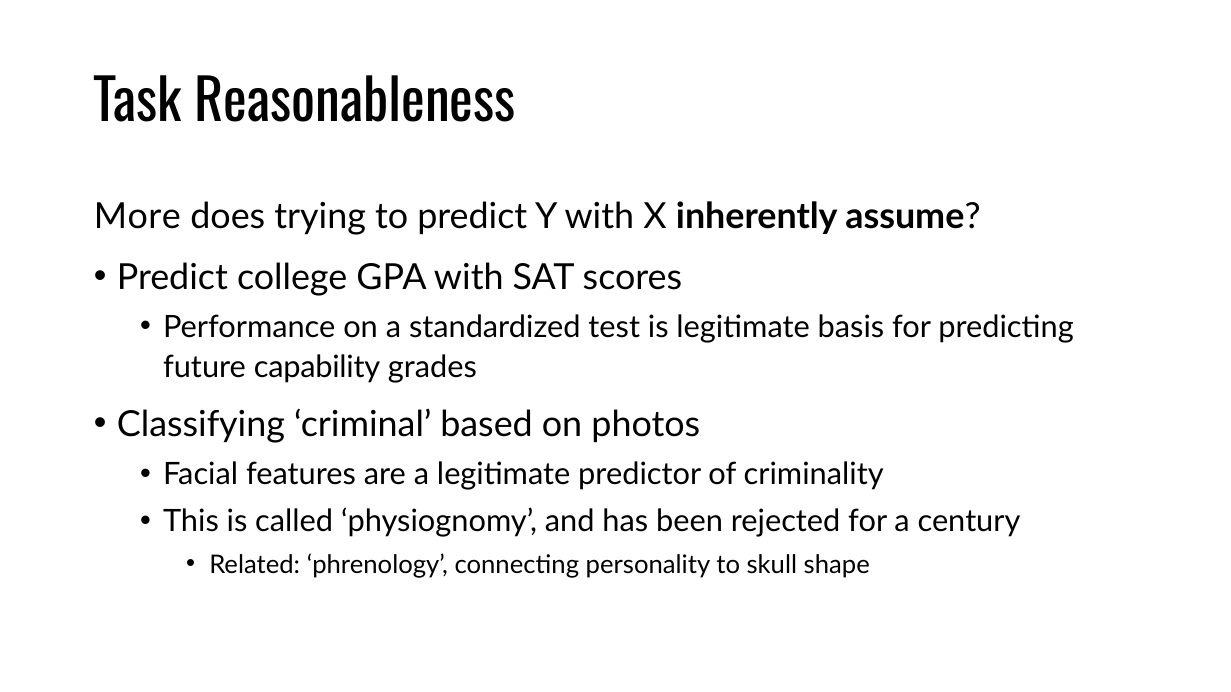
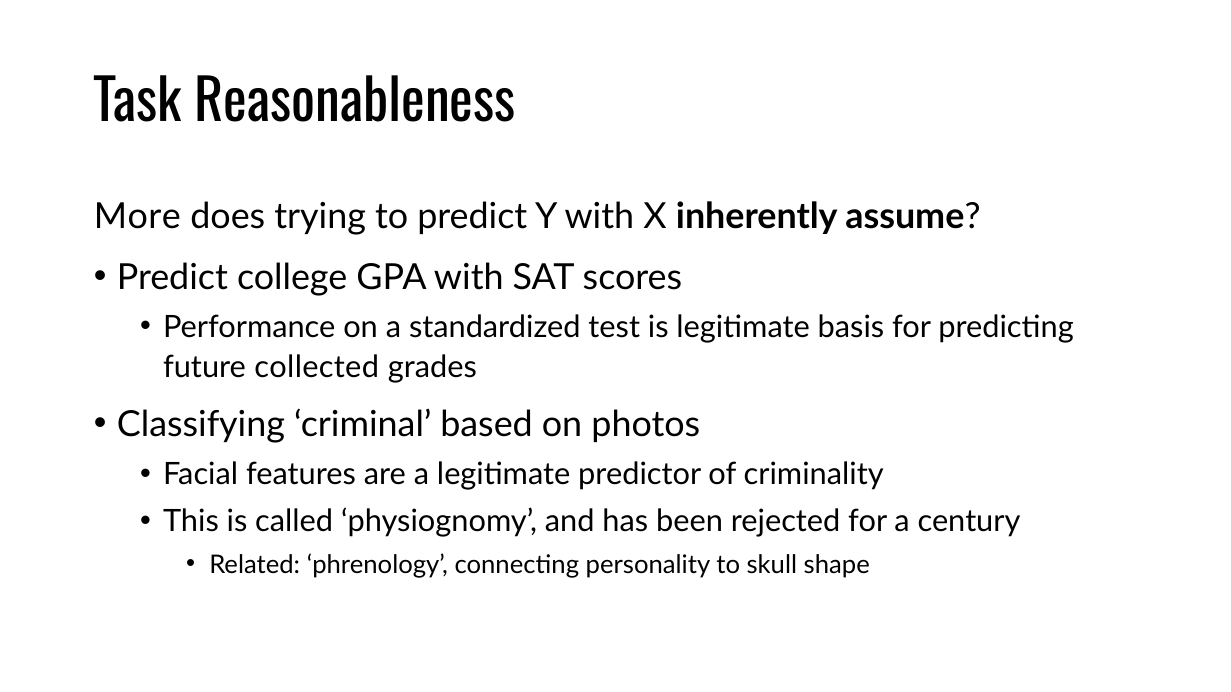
capability: capability -> collected
